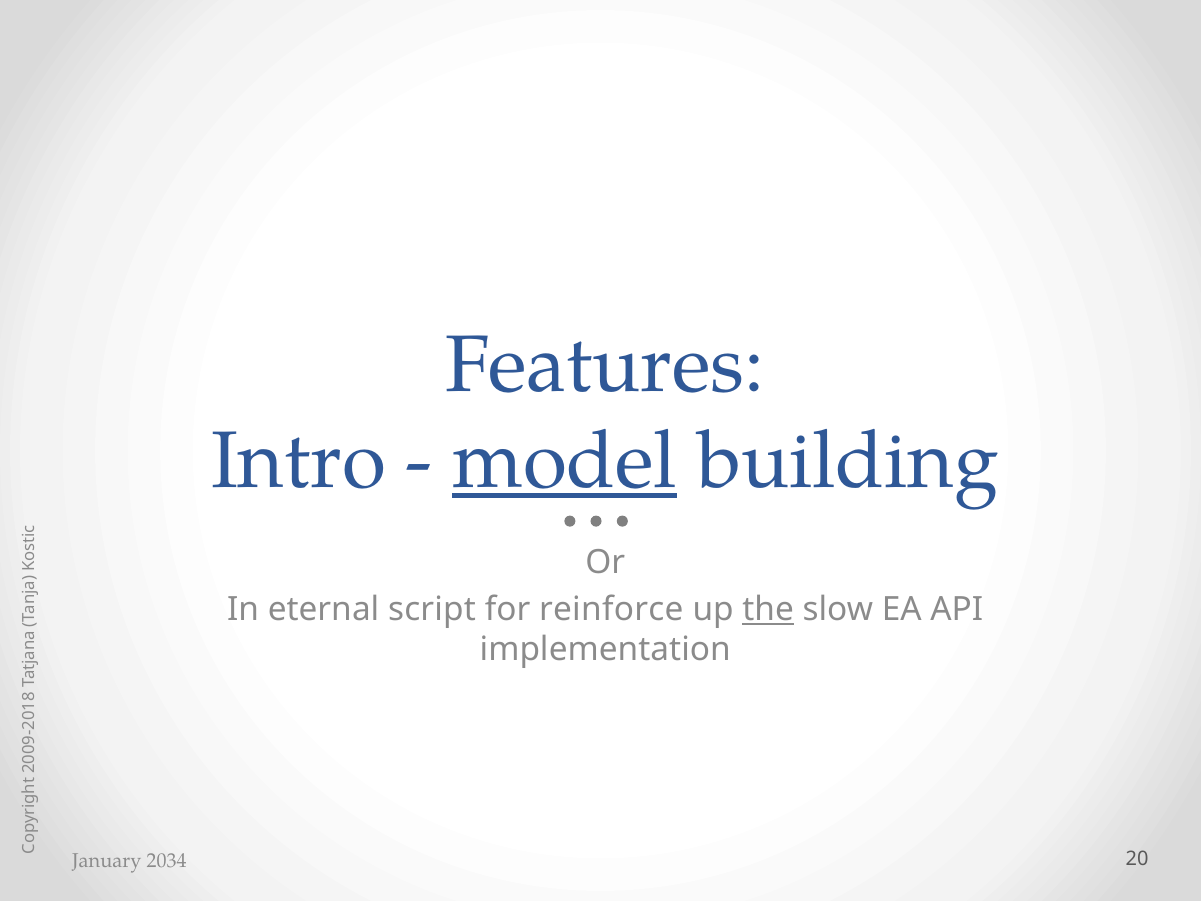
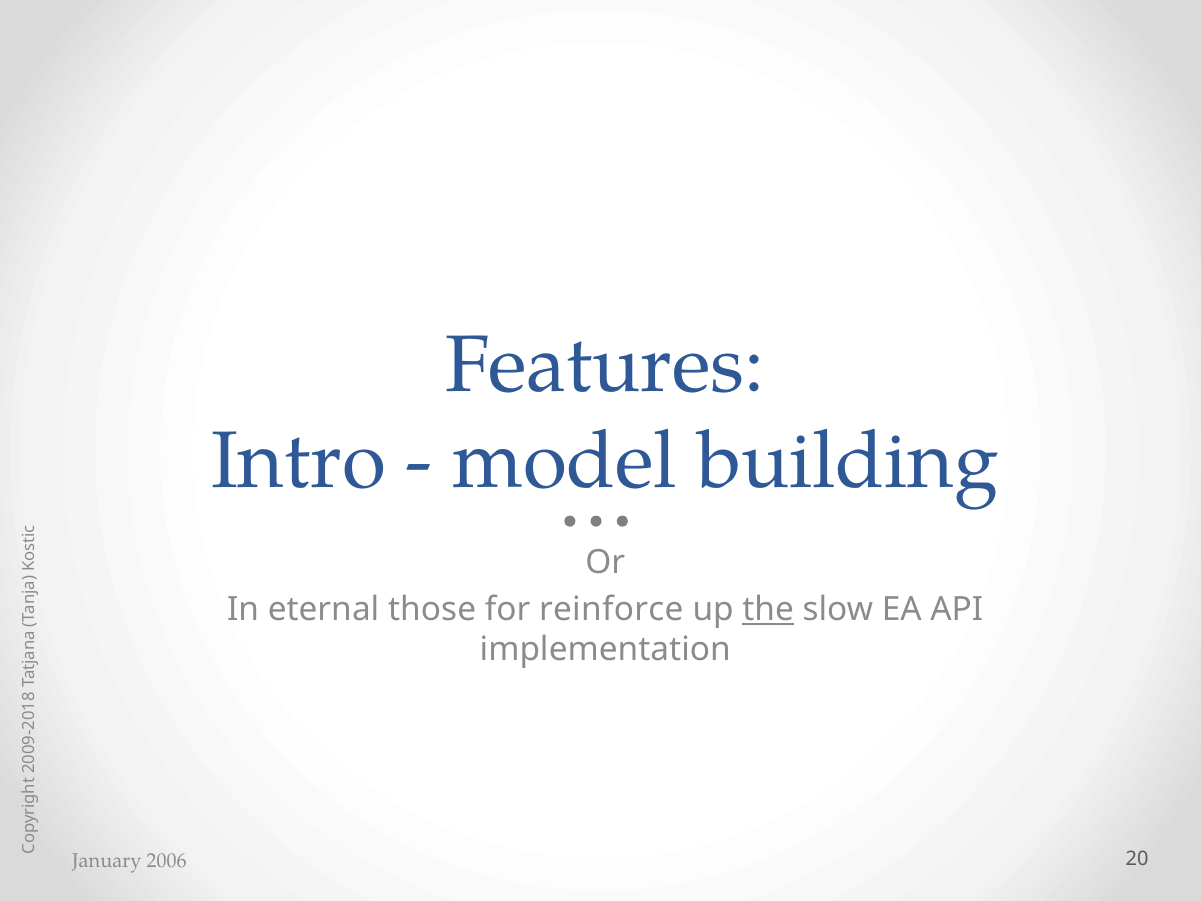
model underline: present -> none
script: script -> those
2034: 2034 -> 2006
